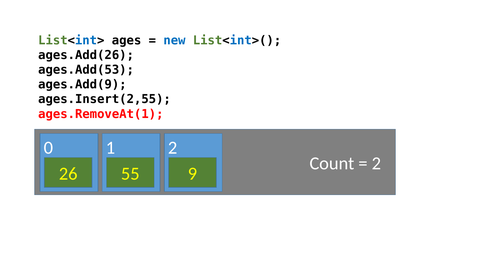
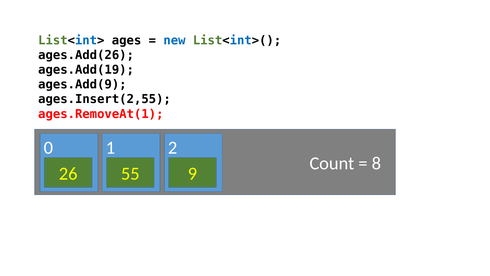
ages.Add(53: ages.Add(53 -> ages.Add(19
2 at (376, 163): 2 -> 8
